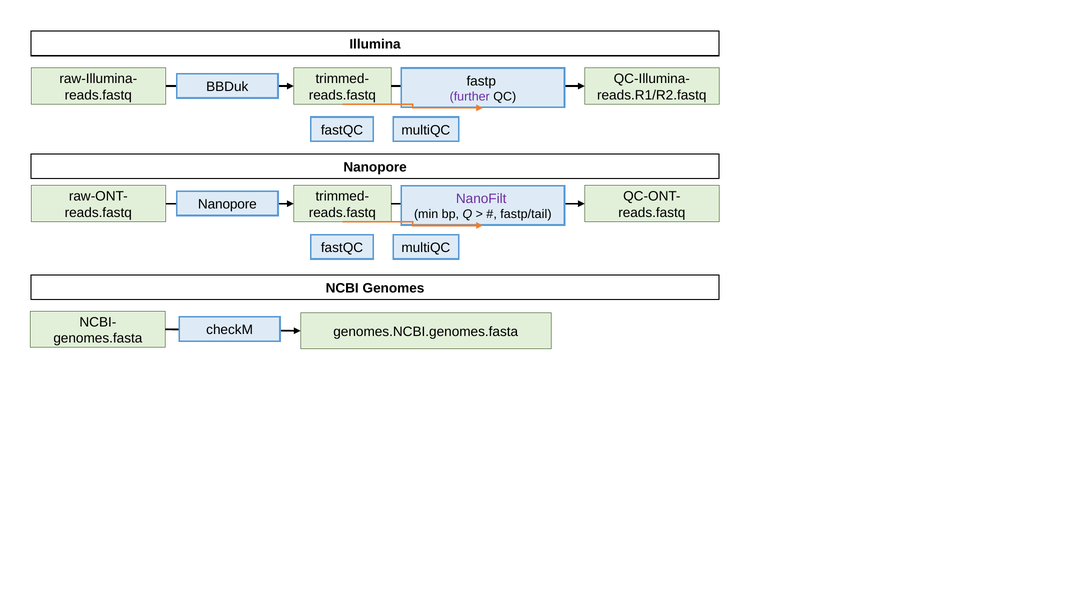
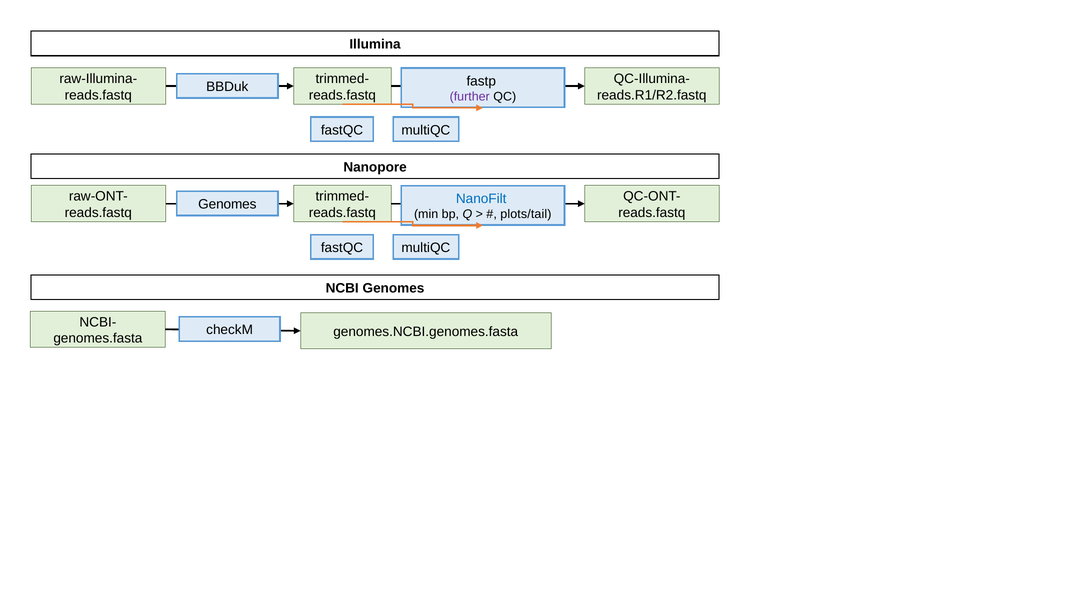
NanoFilt colour: purple -> blue
Nanopore at (227, 204): Nanopore -> Genomes
fastp/tail: fastp/tail -> plots/tail
